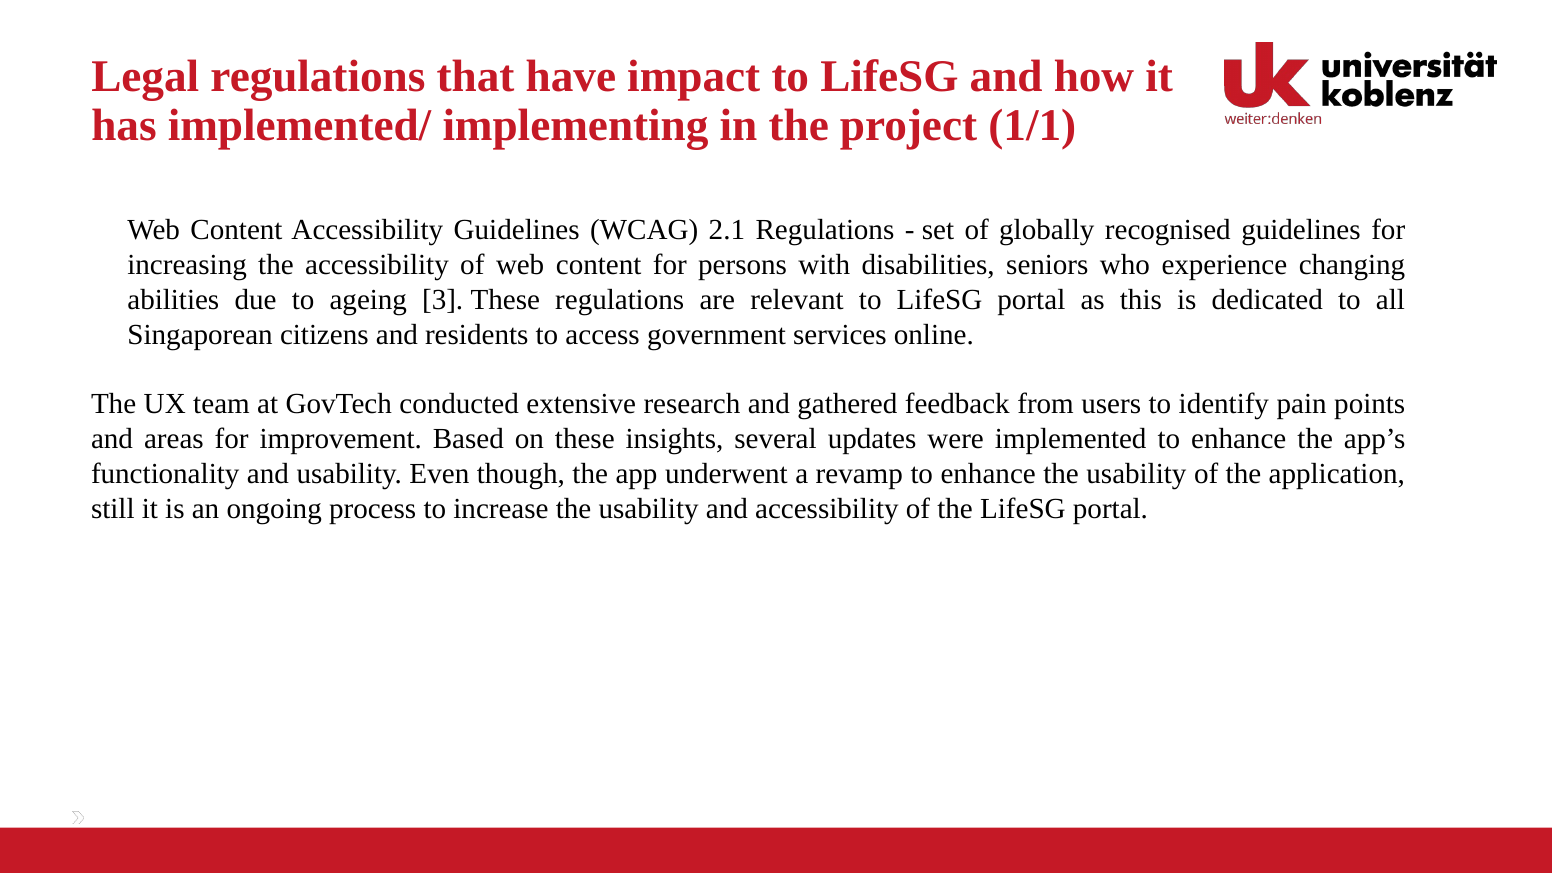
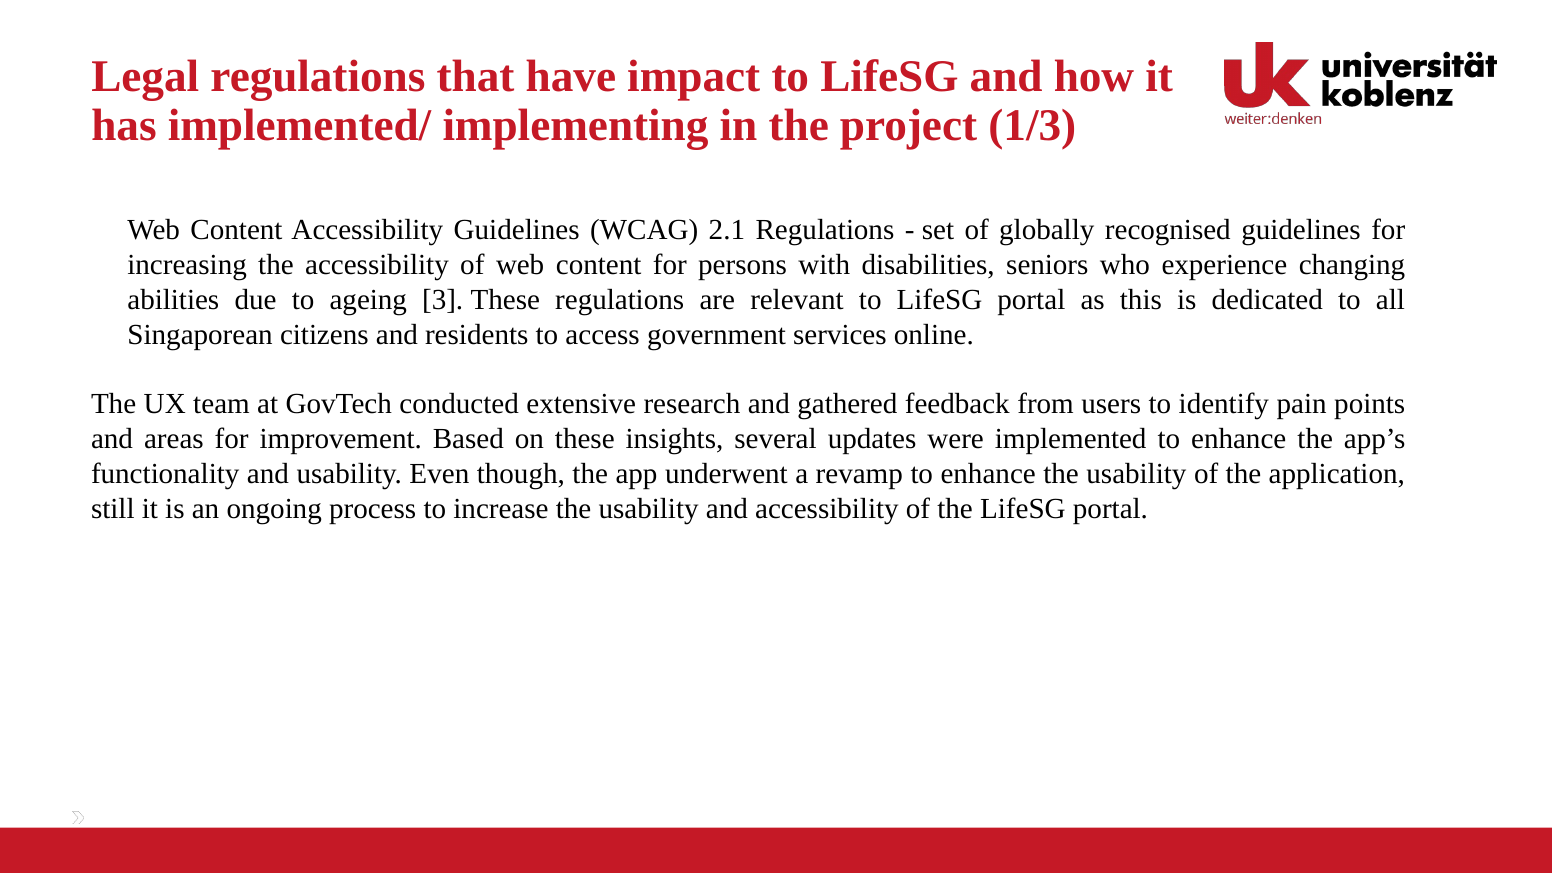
1/1: 1/1 -> 1/3
